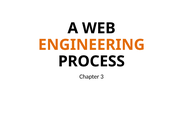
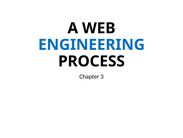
ENGINEERING colour: orange -> blue
